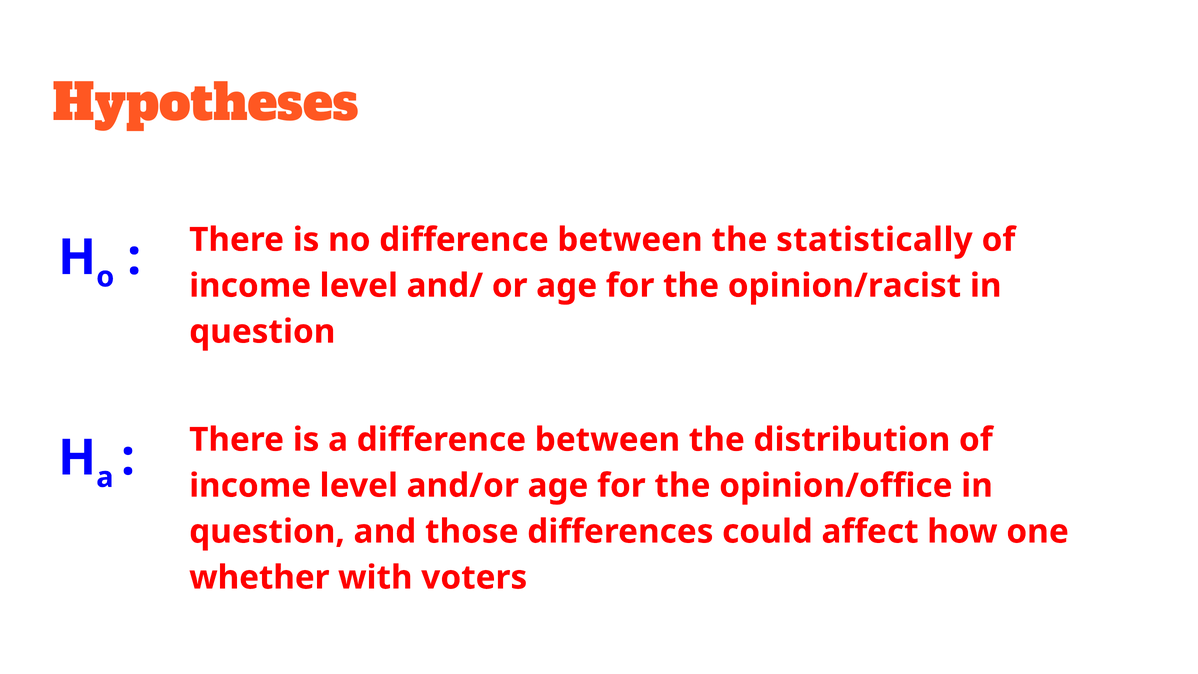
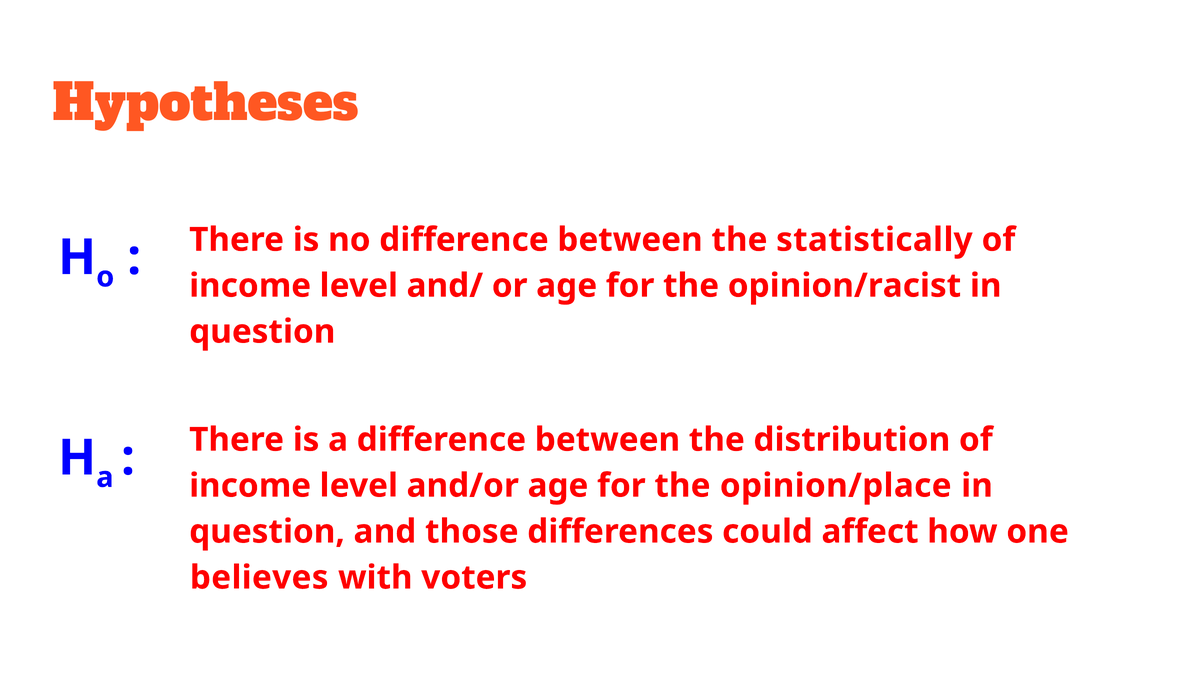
opinion/office: opinion/office -> opinion/place
whether: whether -> believes
